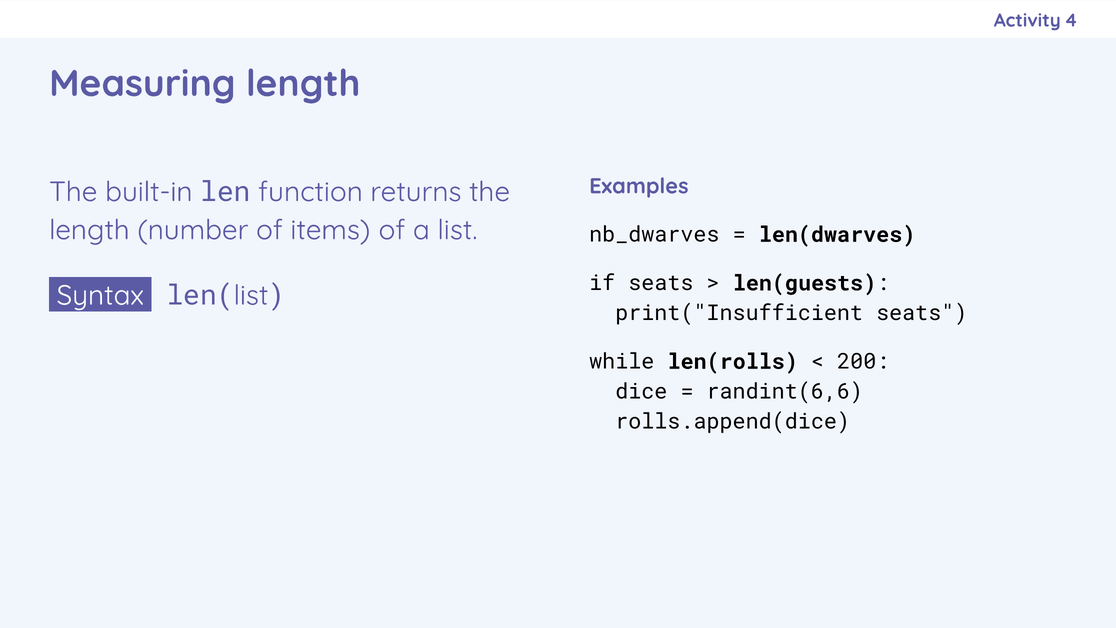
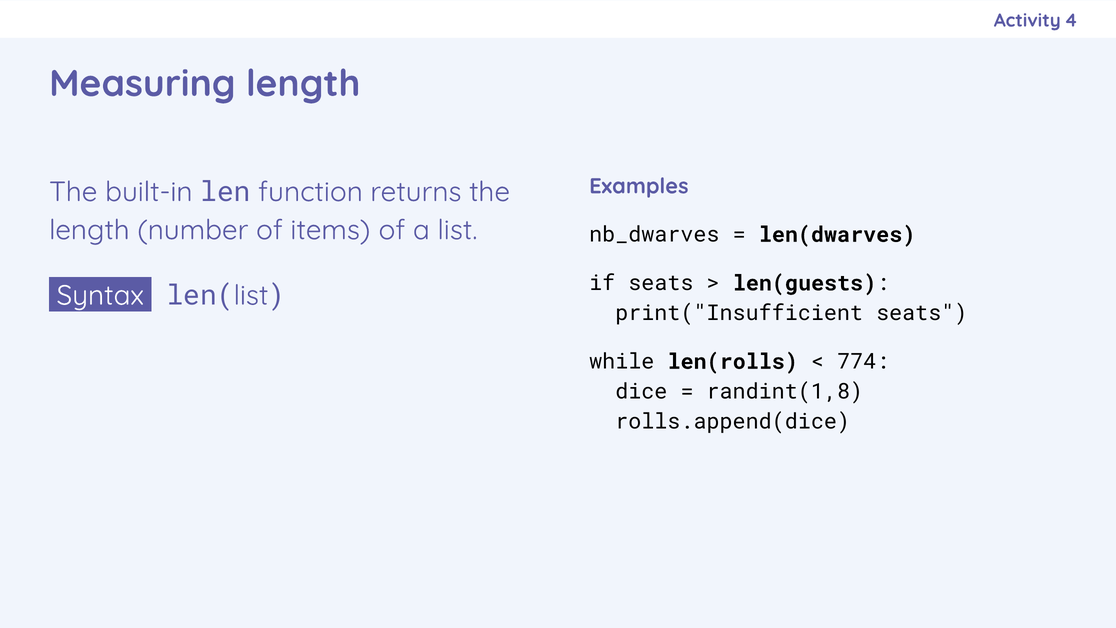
200: 200 -> 774
randint(6,6: randint(6,6 -> randint(1,8
